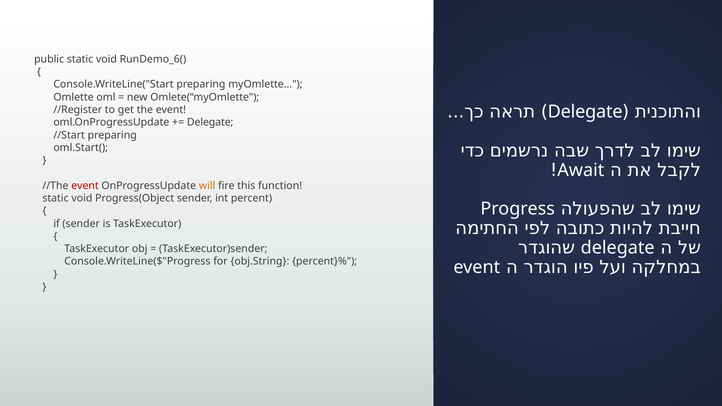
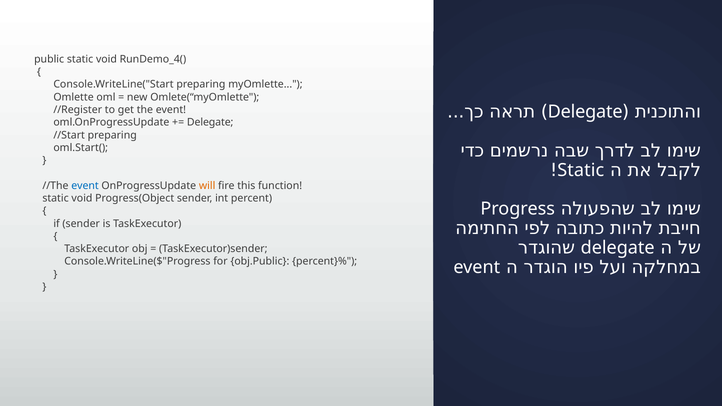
RunDemo_6(: RunDemo_6( -> RunDemo_4(
Await at (581, 170): Await -> Static
event at (85, 186) colour: red -> blue
obj.String: obj.String -> obj.Public
